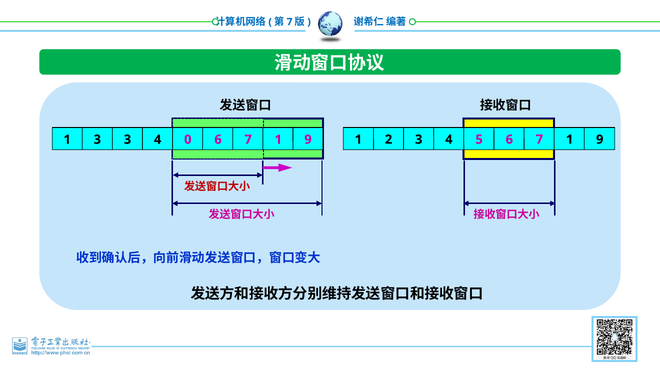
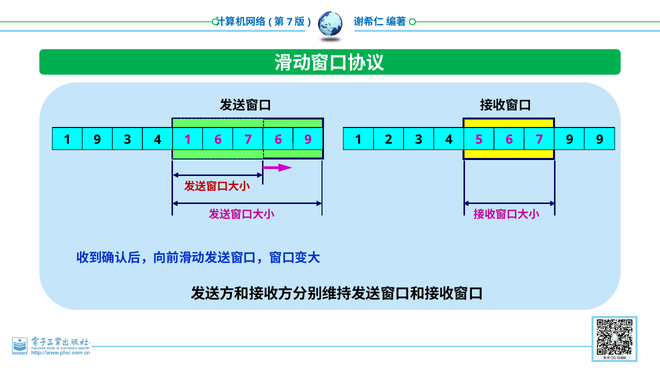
5 6 7 1: 1 -> 9
1 3: 3 -> 9
4 0: 0 -> 1
1 at (278, 140): 1 -> 6
